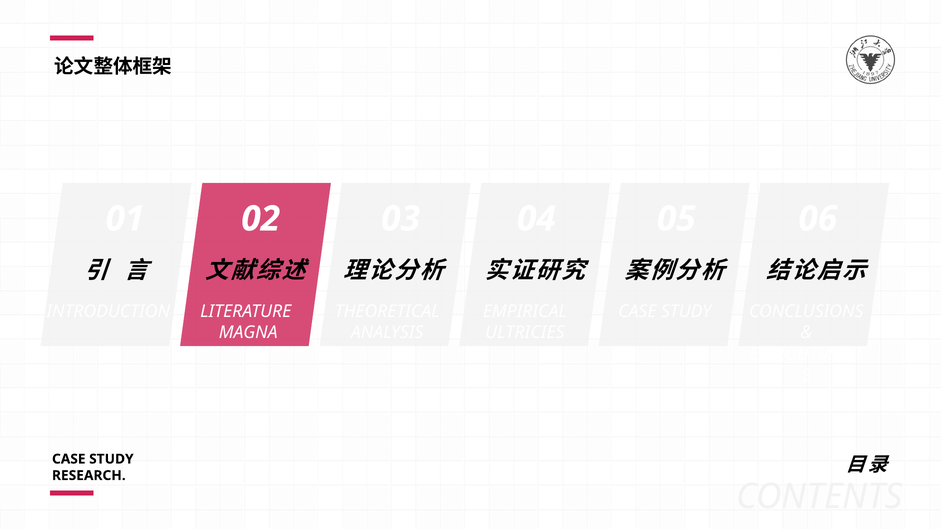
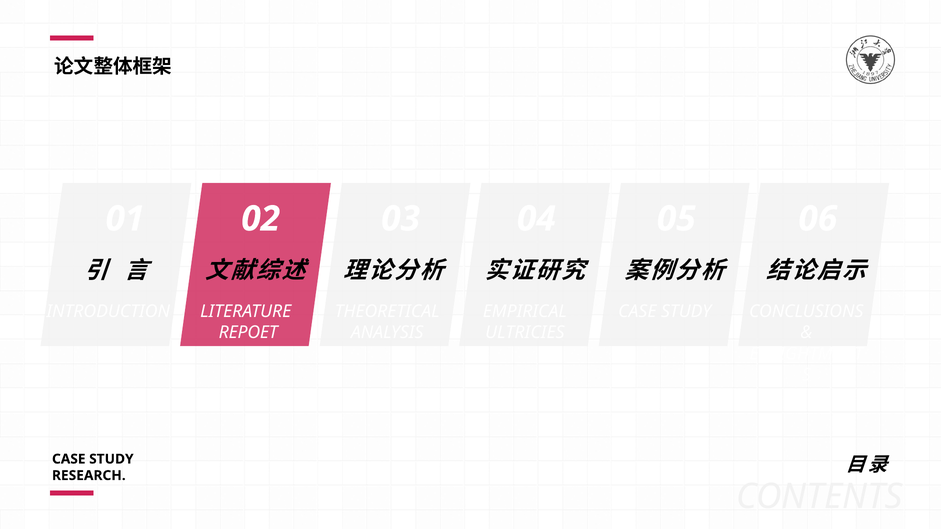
MAGNA: MAGNA -> REPOET
